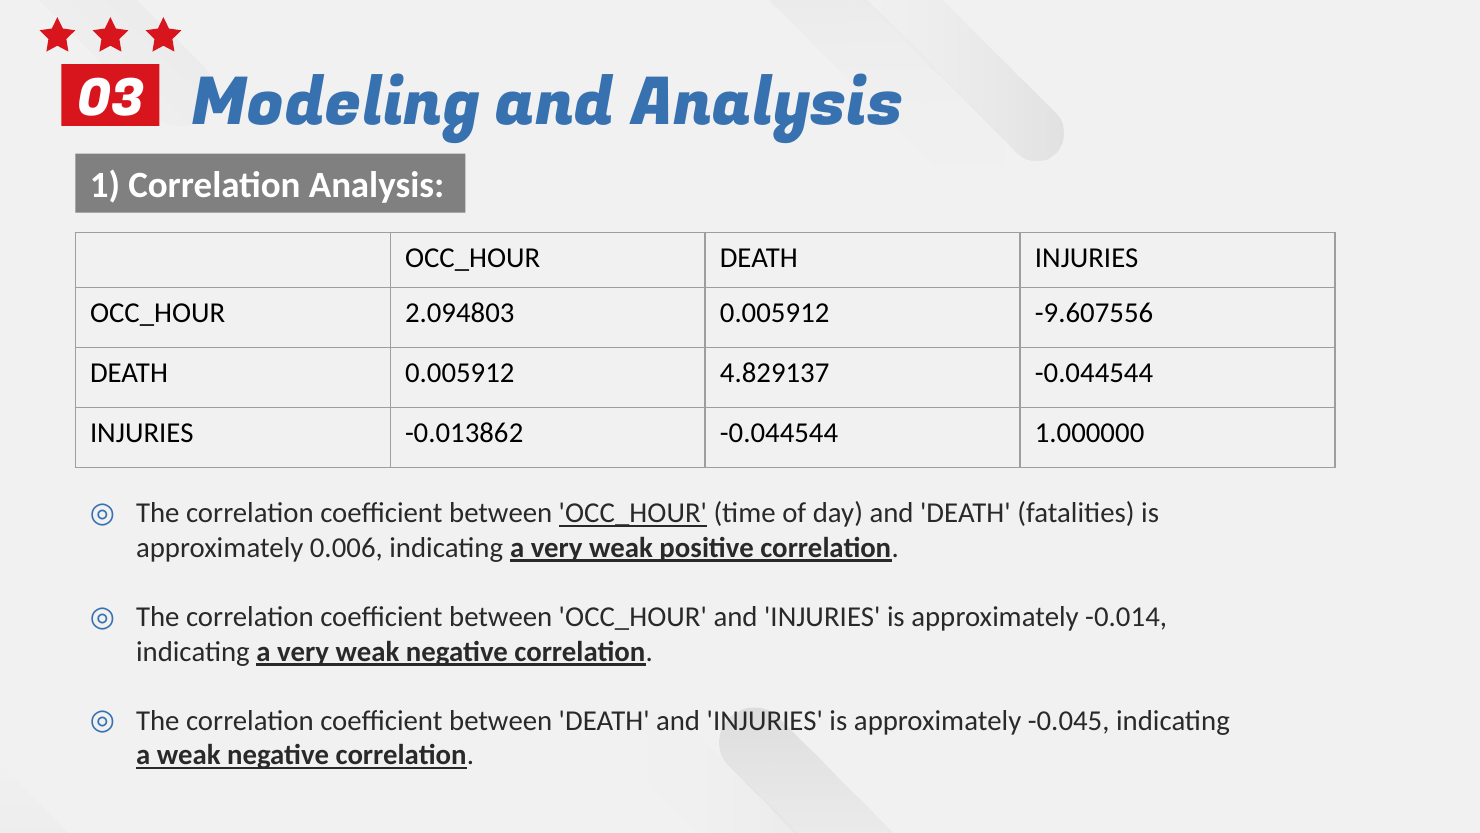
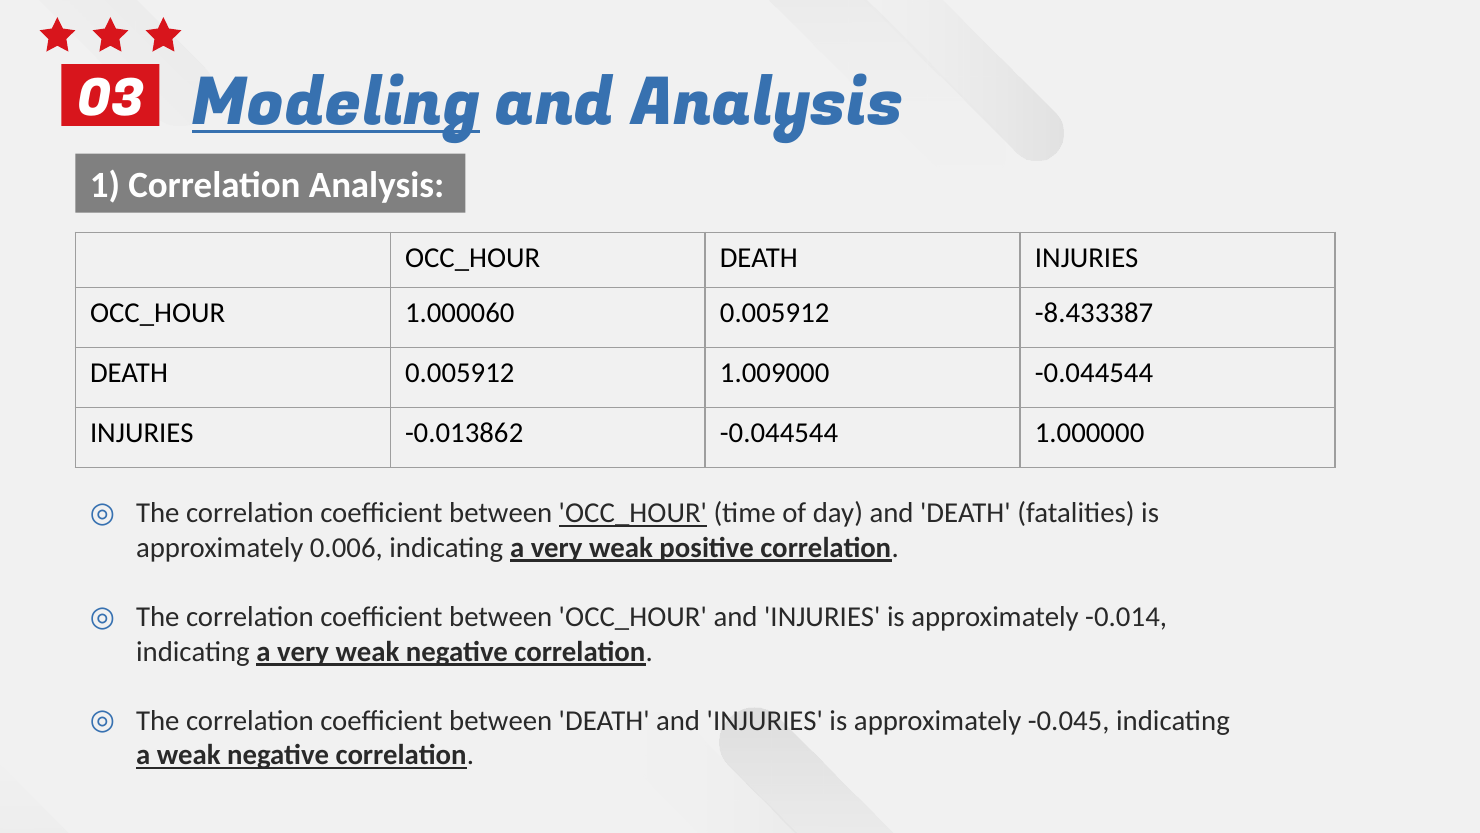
Modeling underline: none -> present
2.094803: 2.094803 -> 1.000060
-9.607556: -9.607556 -> -8.433387
4.829137: 4.829137 -> 1.009000
